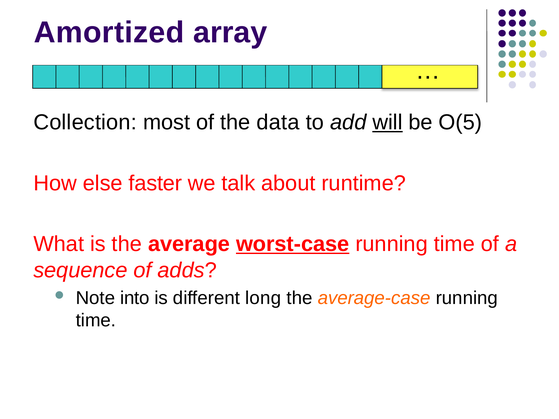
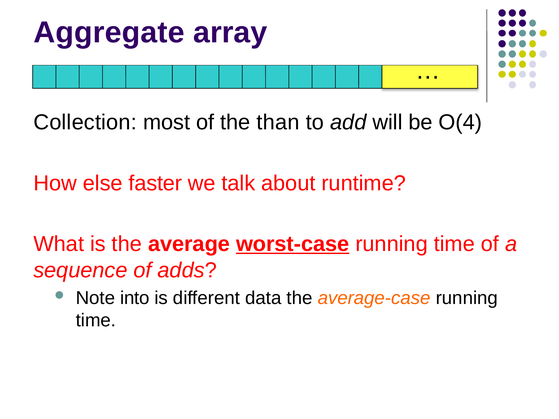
Amortized: Amortized -> Aggregate
data: data -> than
will underline: present -> none
O(5: O(5 -> O(4
long: long -> data
